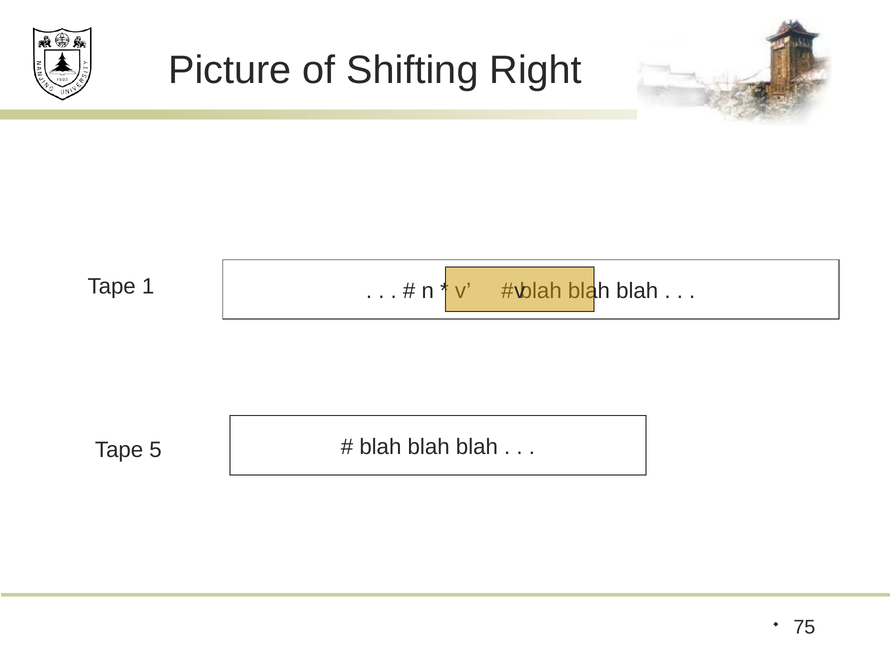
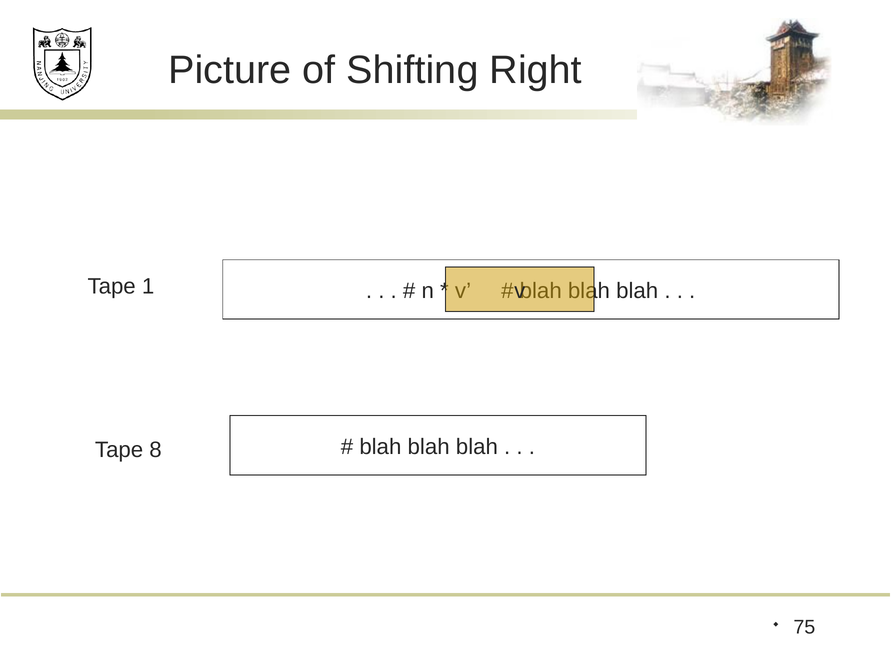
5: 5 -> 8
